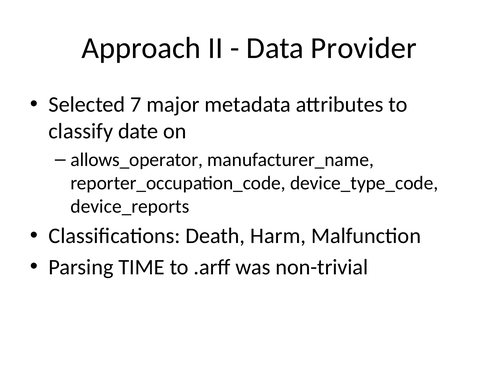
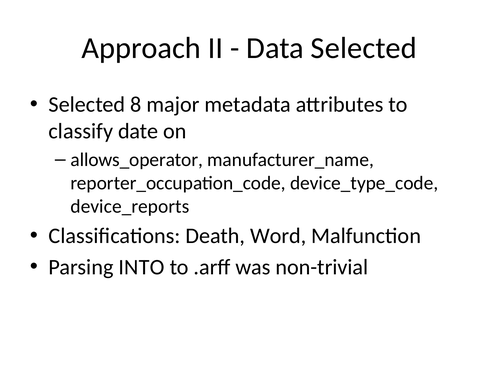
Data Provider: Provider -> Selected
7: 7 -> 8
Harm: Harm -> Word
TIME: TIME -> INTO
